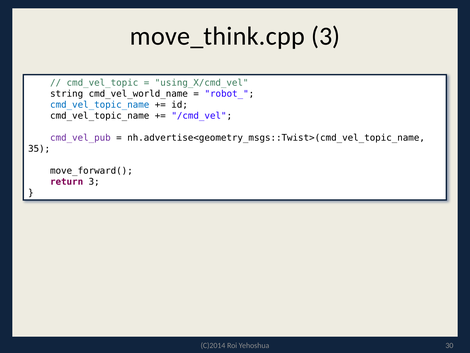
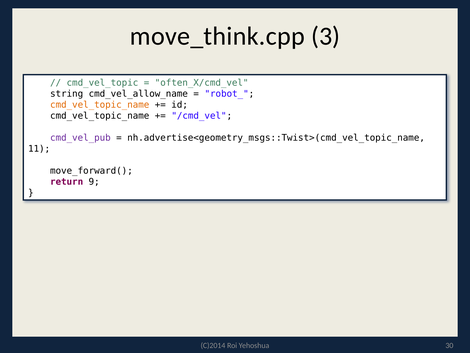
using_X/cmd_vel: using_X/cmd_vel -> often_X/cmd_vel
cmd_vel_world_name: cmd_vel_world_name -> cmd_vel_allow_name
cmd_vel_topic_name at (100, 105) colour: blue -> orange
35: 35 -> 11
return 3: 3 -> 9
